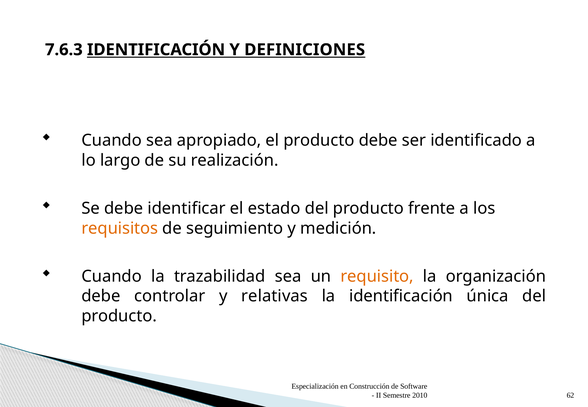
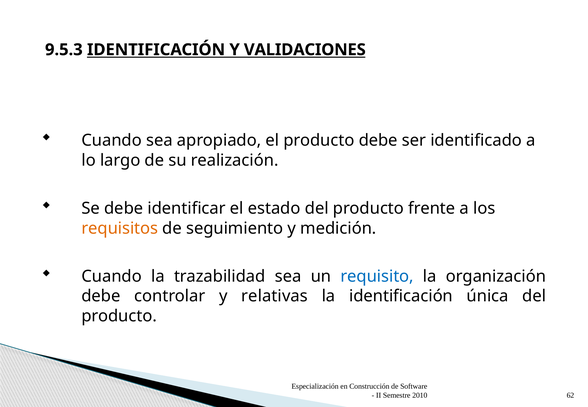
7.6.3: 7.6.3 -> 9.5.3
DEFINICIONES: DEFINICIONES -> VALIDACIONES
requisito colour: orange -> blue
